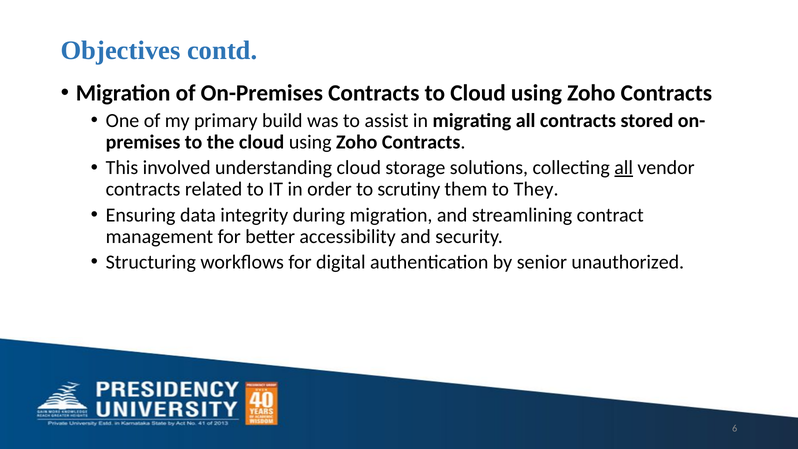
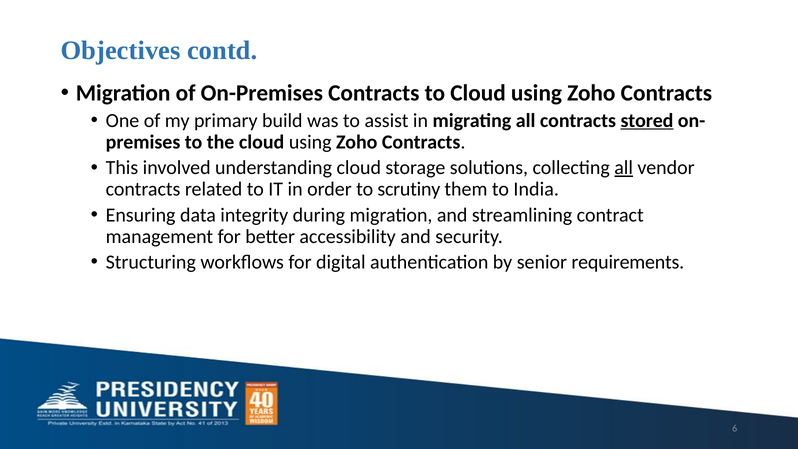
stored underline: none -> present
They: They -> India
unauthorized: unauthorized -> requirements
